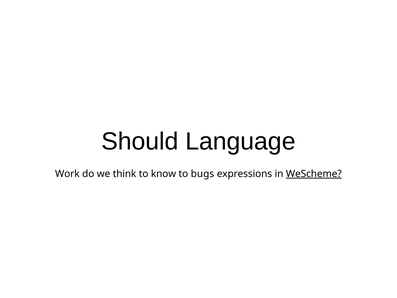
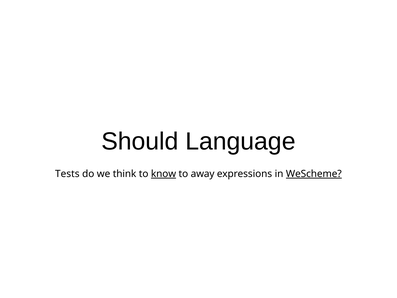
Work: Work -> Tests
know underline: none -> present
bugs: bugs -> away
